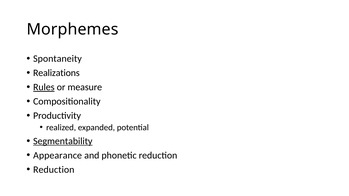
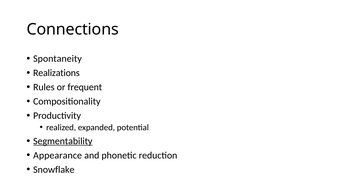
Morphemes: Morphemes -> Connections
Rules underline: present -> none
measure: measure -> frequent
Reduction at (54, 170): Reduction -> Snowflake
